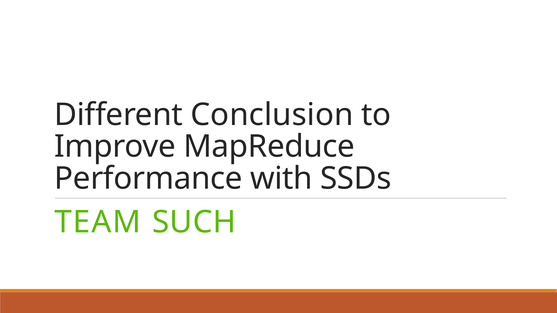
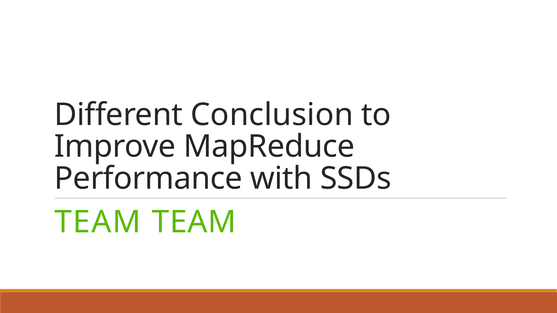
TEAM SUCH: SUCH -> TEAM
